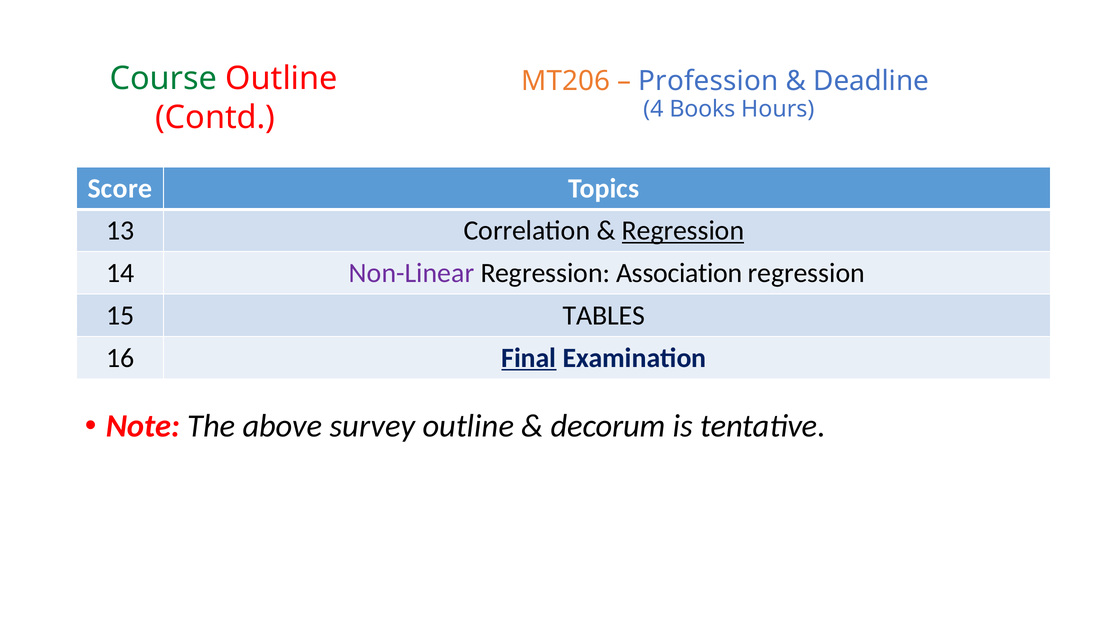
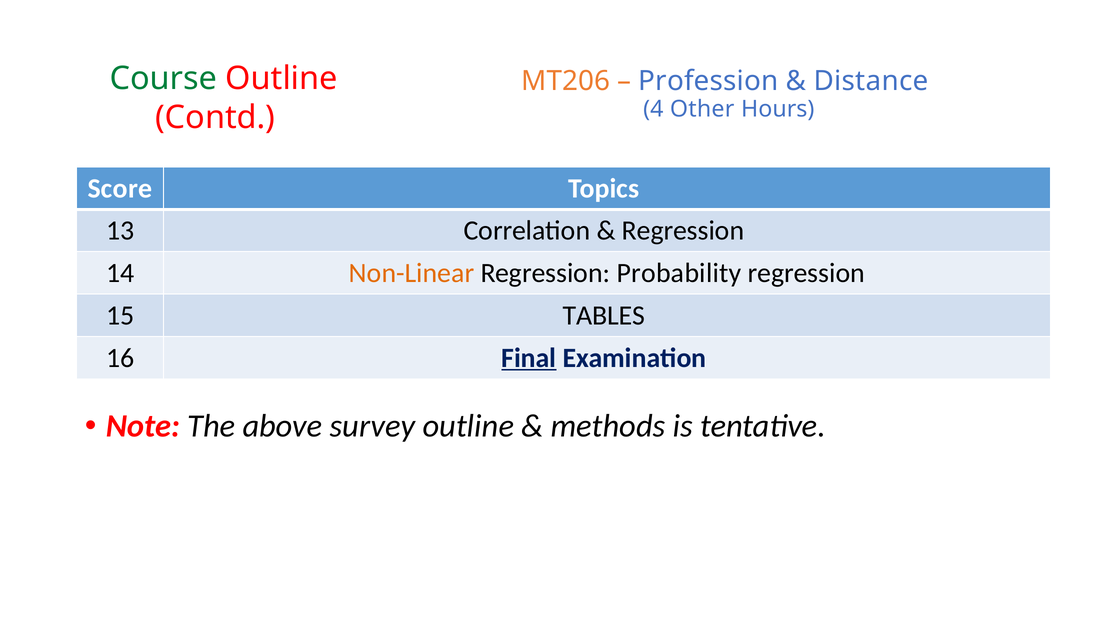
Deadline: Deadline -> Distance
Books: Books -> Other
Regression at (683, 231) underline: present -> none
Non-Linear colour: purple -> orange
Association: Association -> Probability
decorum: decorum -> methods
